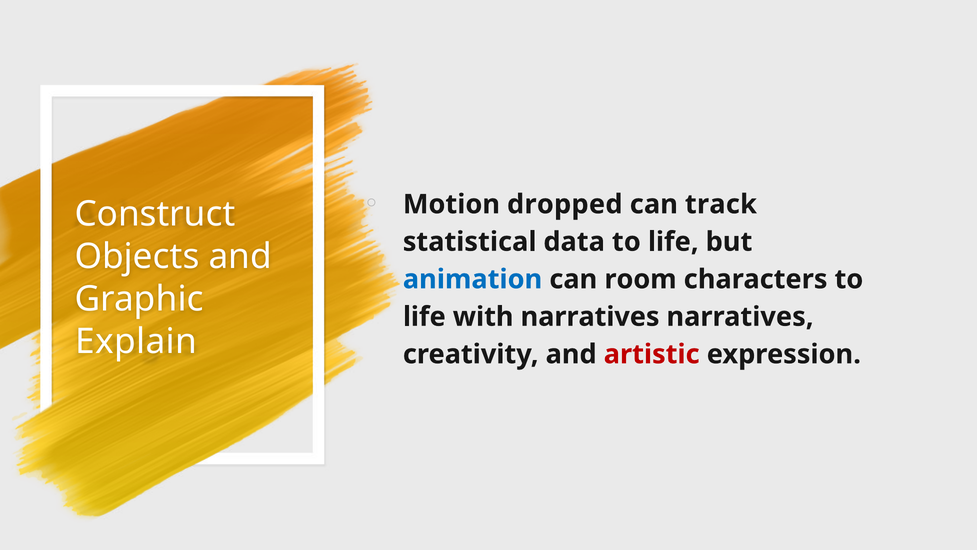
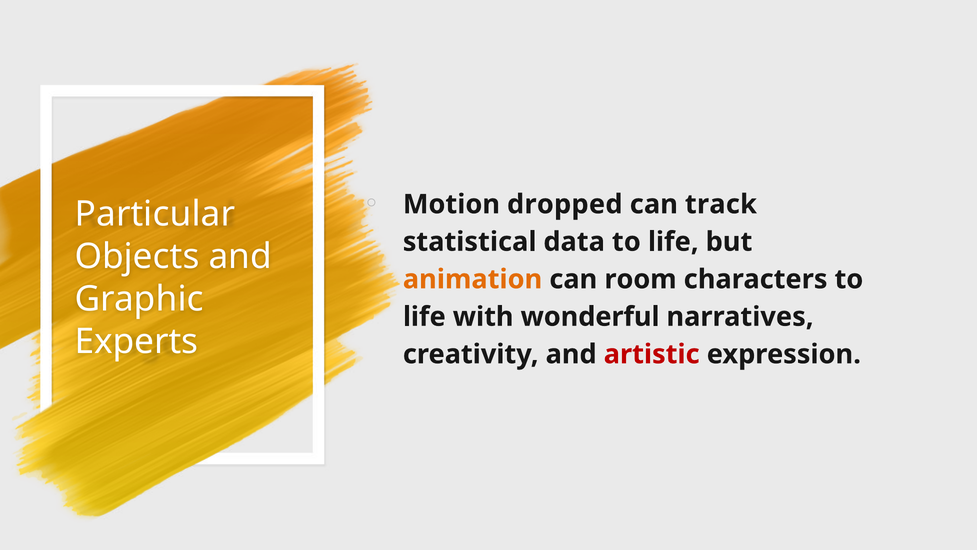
Construct: Construct -> Particular
animation colour: blue -> orange
with narratives: narratives -> wonderful
Explain: Explain -> Experts
